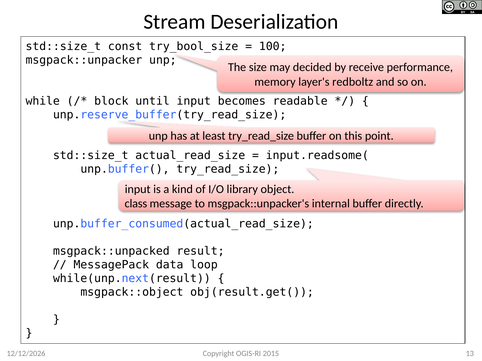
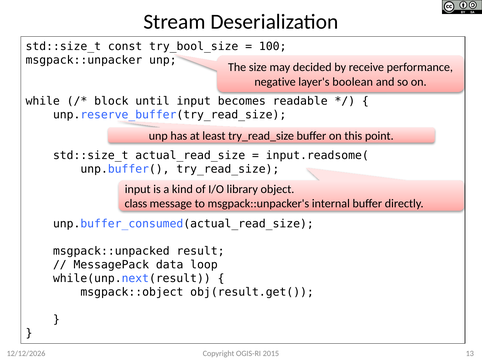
memory: memory -> negative
redboltz: redboltz -> boolean
